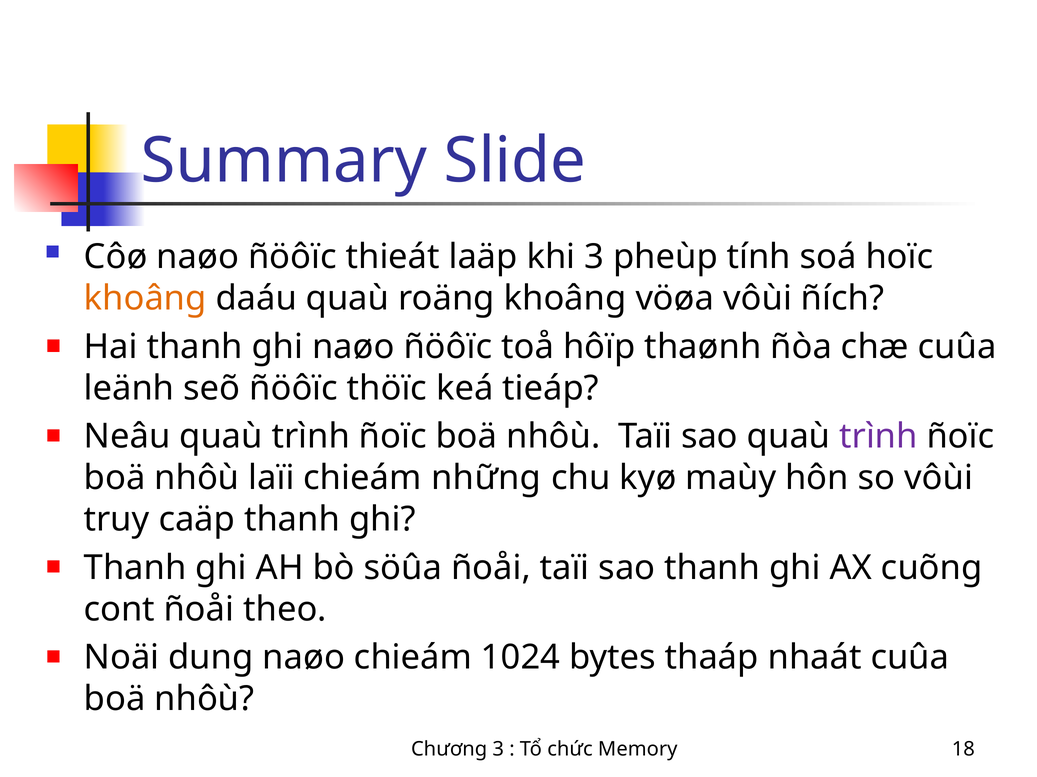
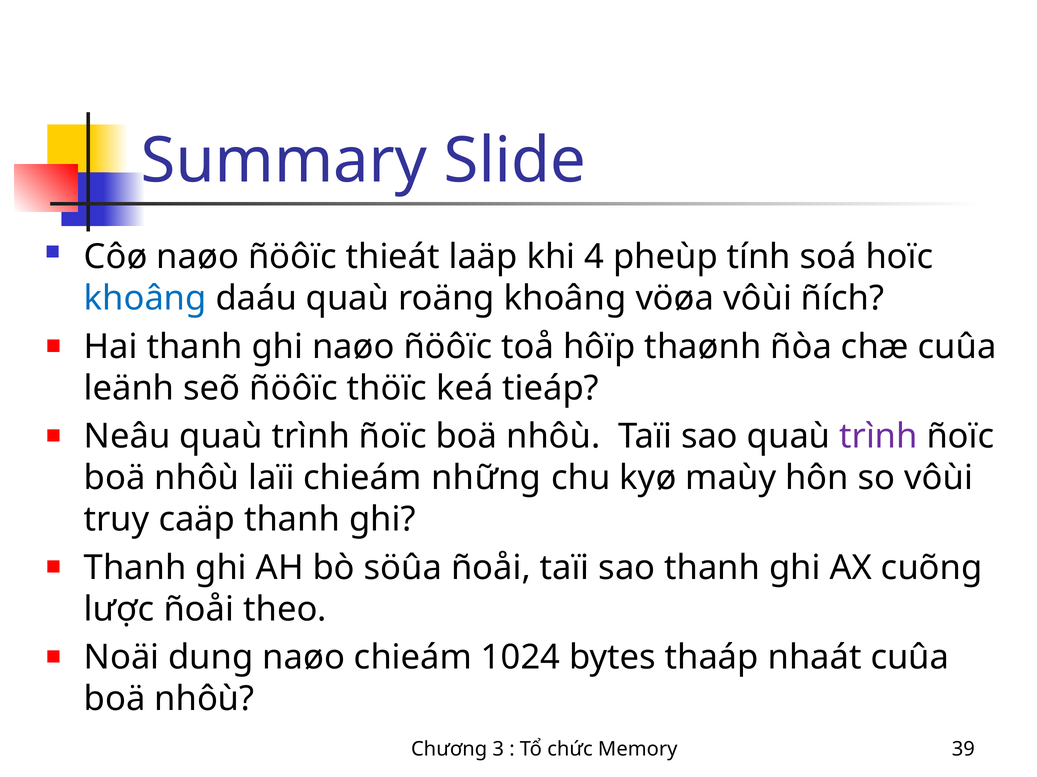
khi 3: 3 -> 4
khoâng at (145, 299) colour: orange -> blue
cont: cont -> lược
18: 18 -> 39
